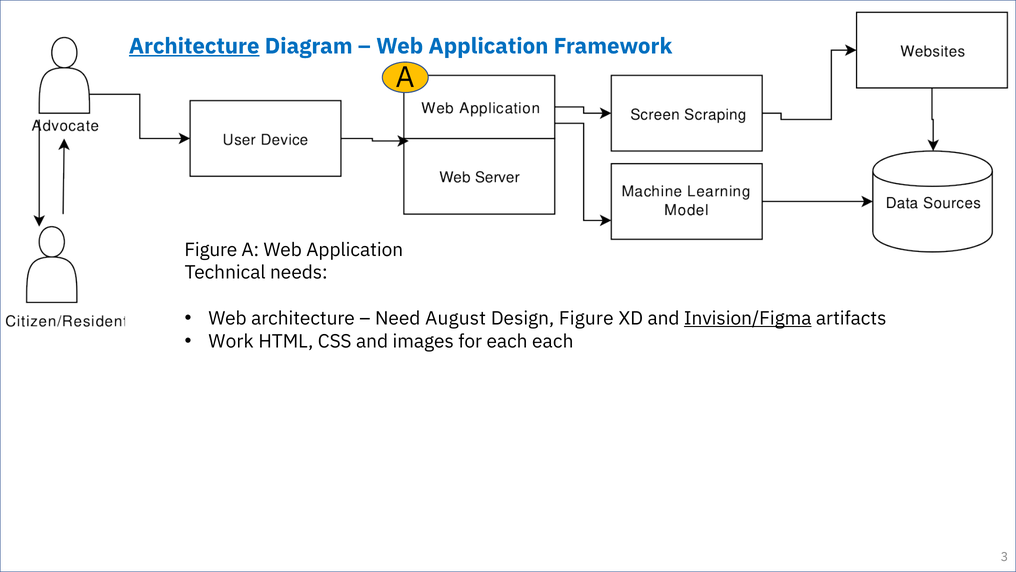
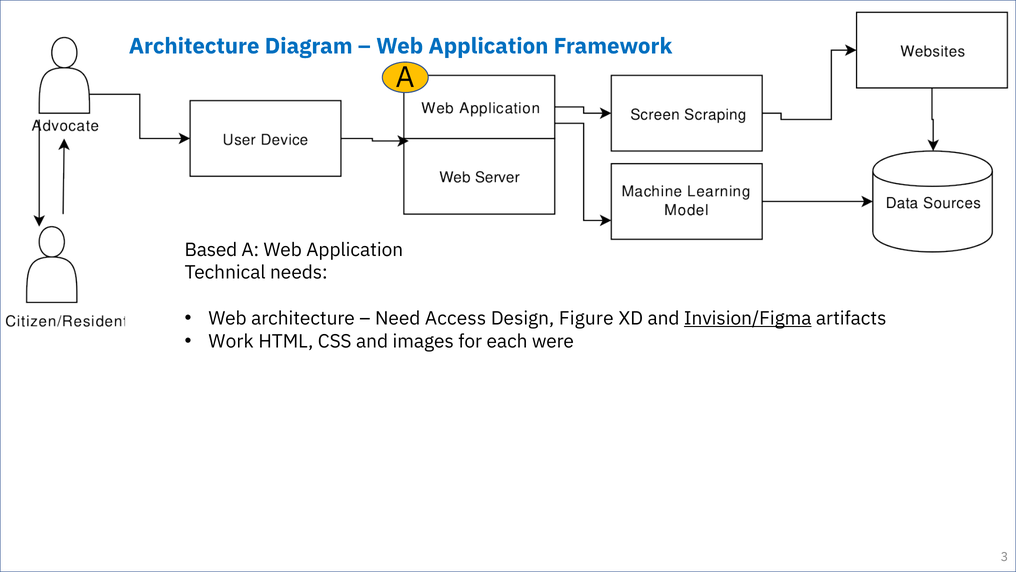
Architecture at (194, 46) underline: present -> none
Figure at (211, 250): Figure -> Based
August: August -> Access
each each: each -> were
